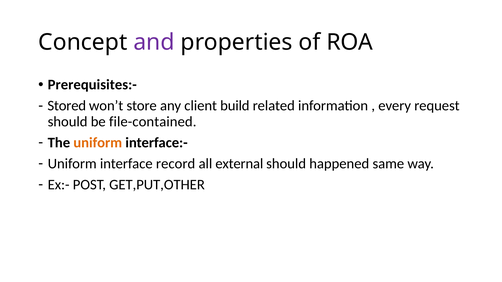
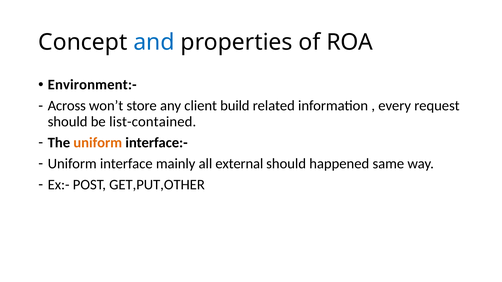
and colour: purple -> blue
Prerequisites:-: Prerequisites:- -> Environment:-
Stored: Stored -> Across
file-contained: file-contained -> list-contained
record: record -> mainly
